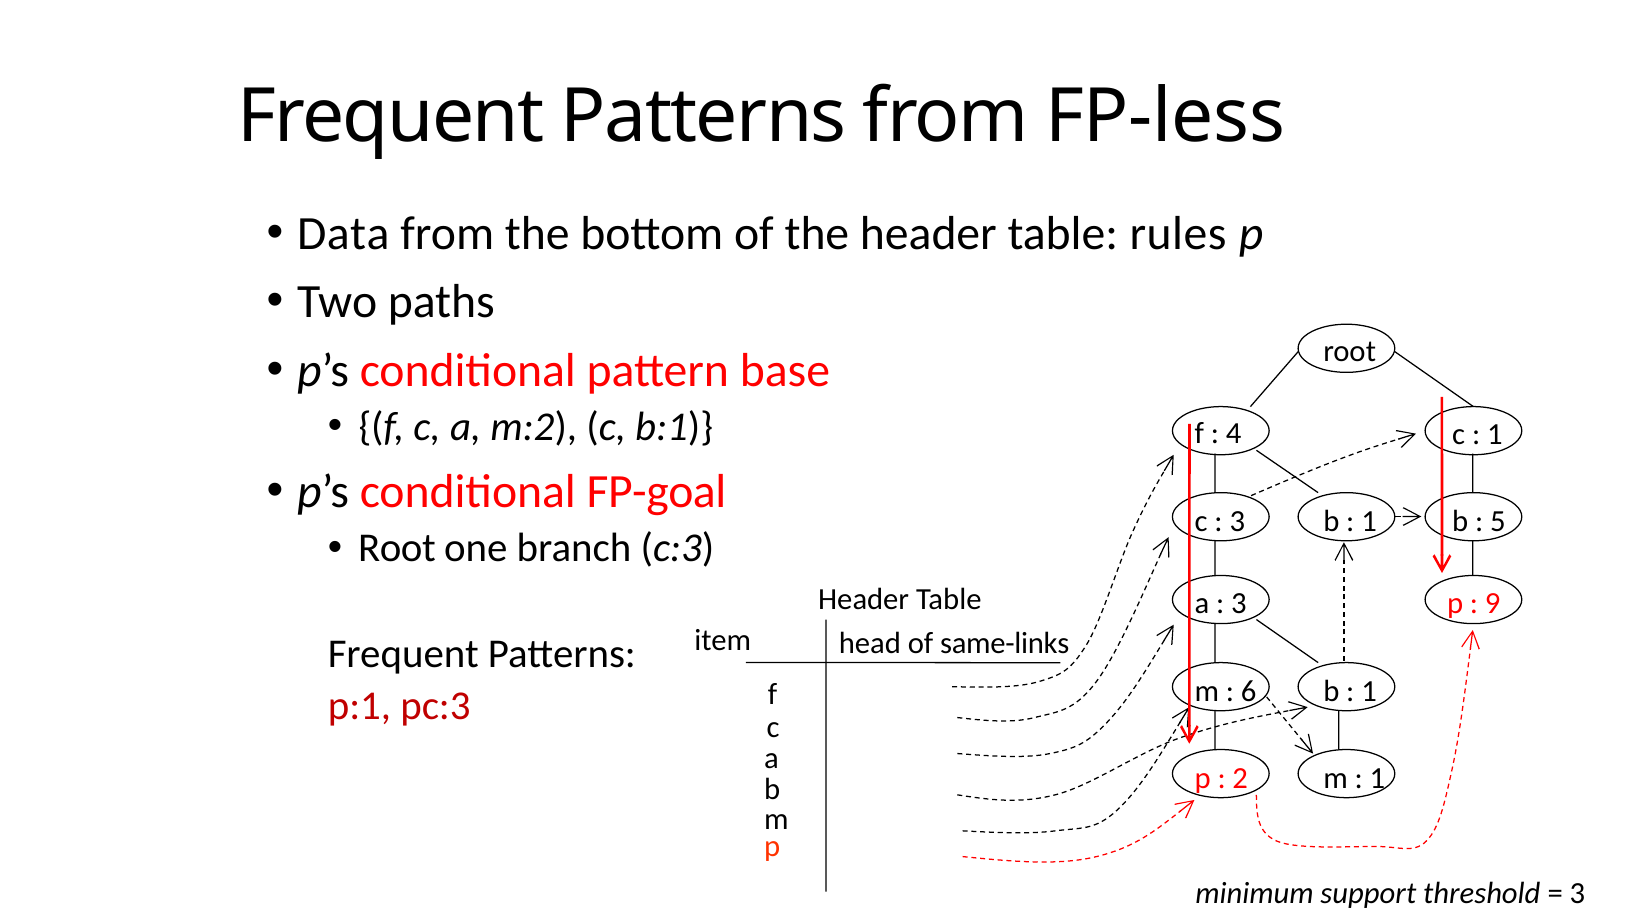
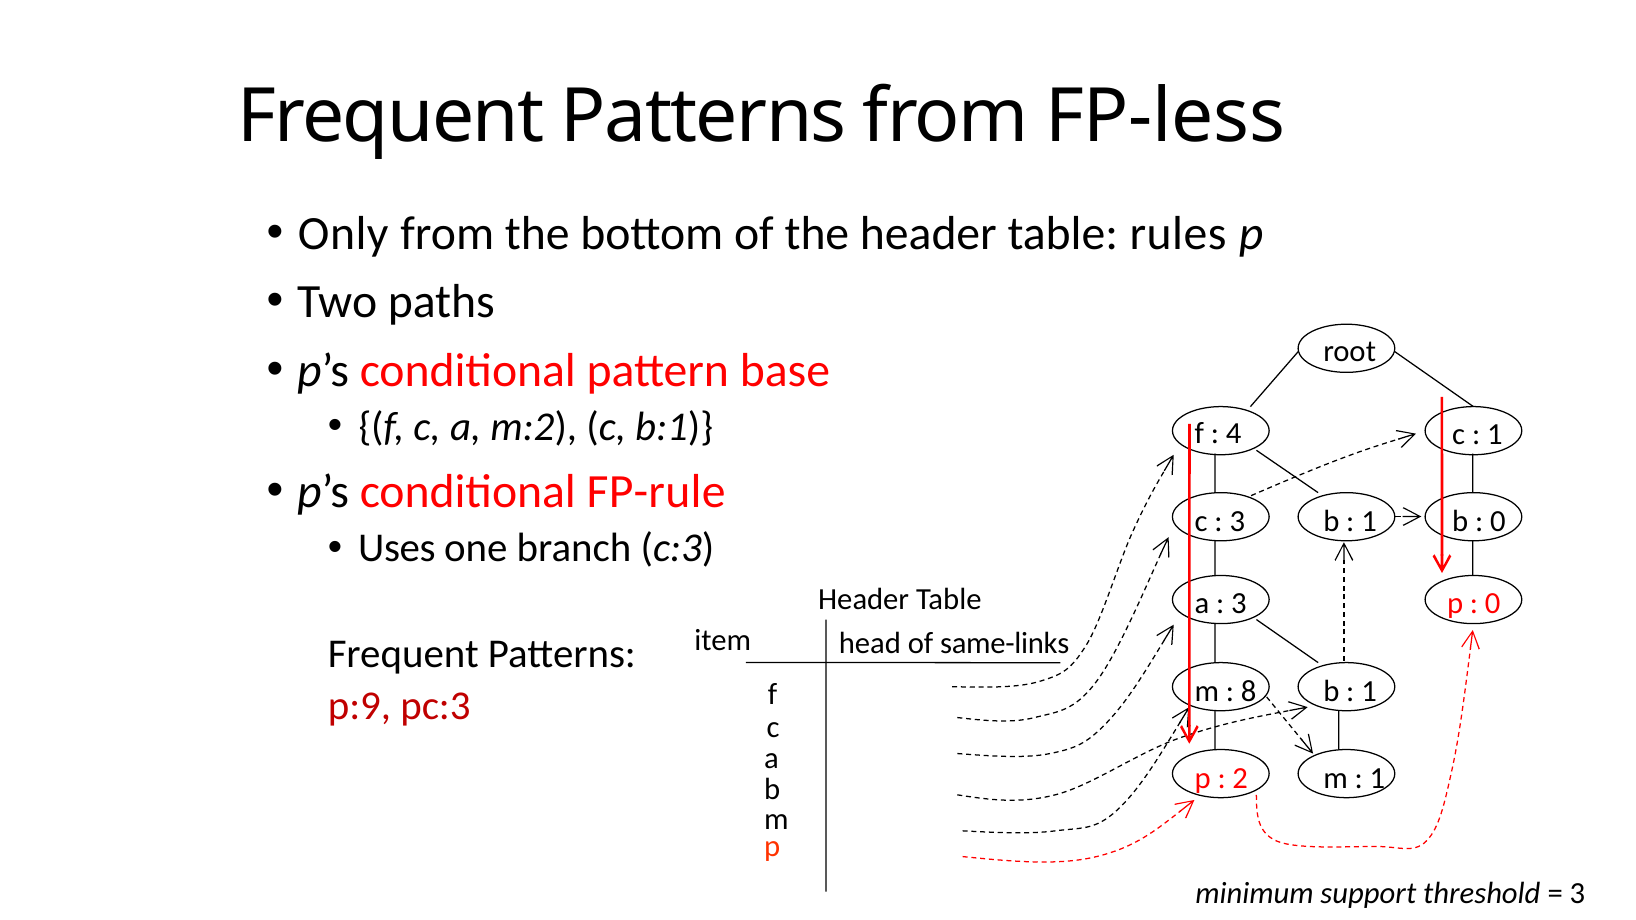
Data: Data -> Only
FP-goal: FP-goal -> FP-rule
5 at (1498, 522): 5 -> 0
Root at (397, 548): Root -> Uses
9 at (1493, 603): 9 -> 0
6: 6 -> 8
p:1: p:1 -> p:9
